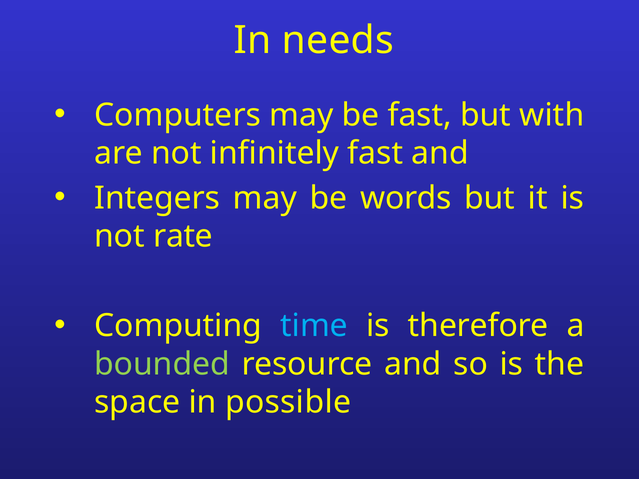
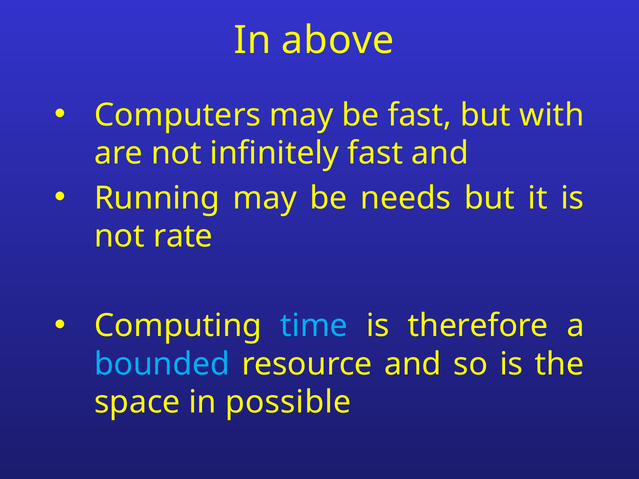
needs: needs -> above
Integers: Integers -> Running
words: words -> needs
bounded colour: light green -> light blue
